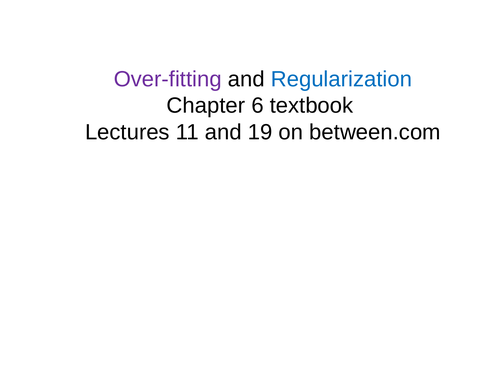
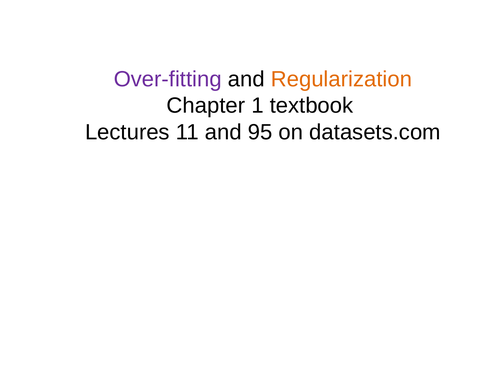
Regularization colour: blue -> orange
6: 6 -> 1
19: 19 -> 95
between.com: between.com -> datasets.com
